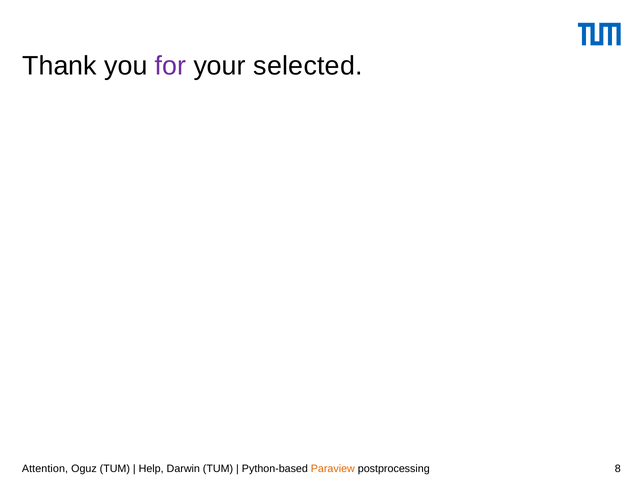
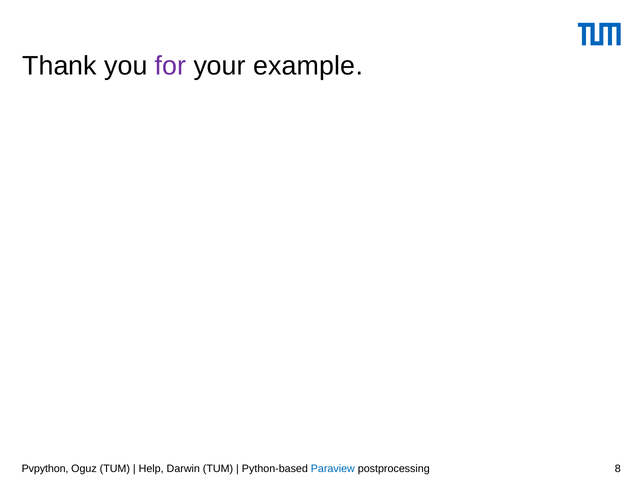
selected: selected -> example
Attention: Attention -> Pvpython
Paraview colour: orange -> blue
